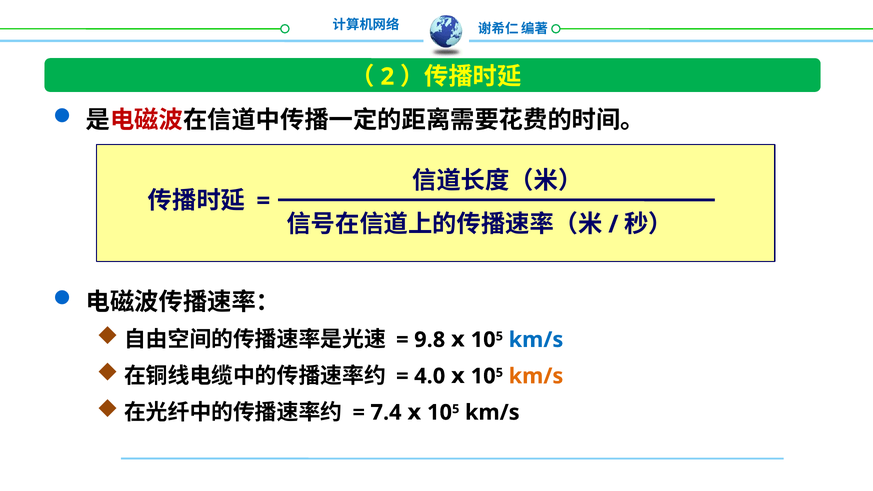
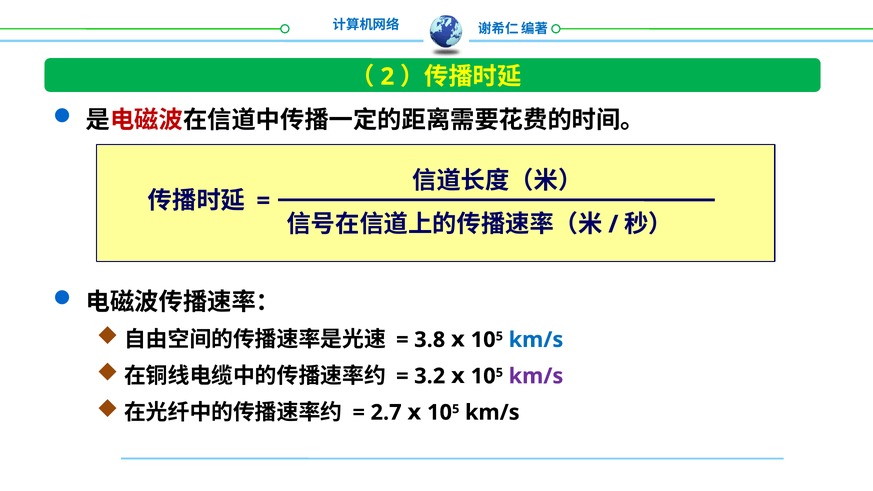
9.8: 9.8 -> 3.8
4.0: 4.0 -> 3.2
km/s at (536, 376) colour: orange -> purple
7.4: 7.4 -> 2.7
